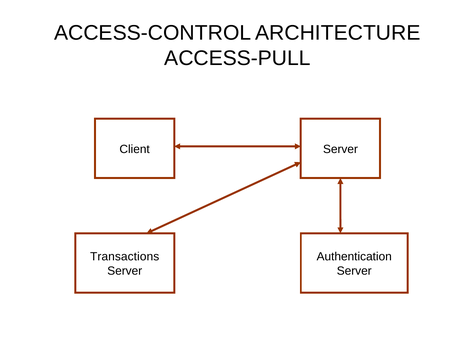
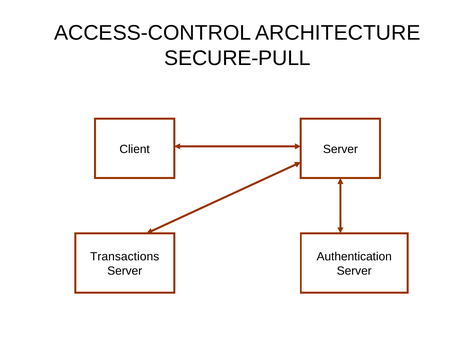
ACCESS-PULL: ACCESS-PULL -> SECURE-PULL
